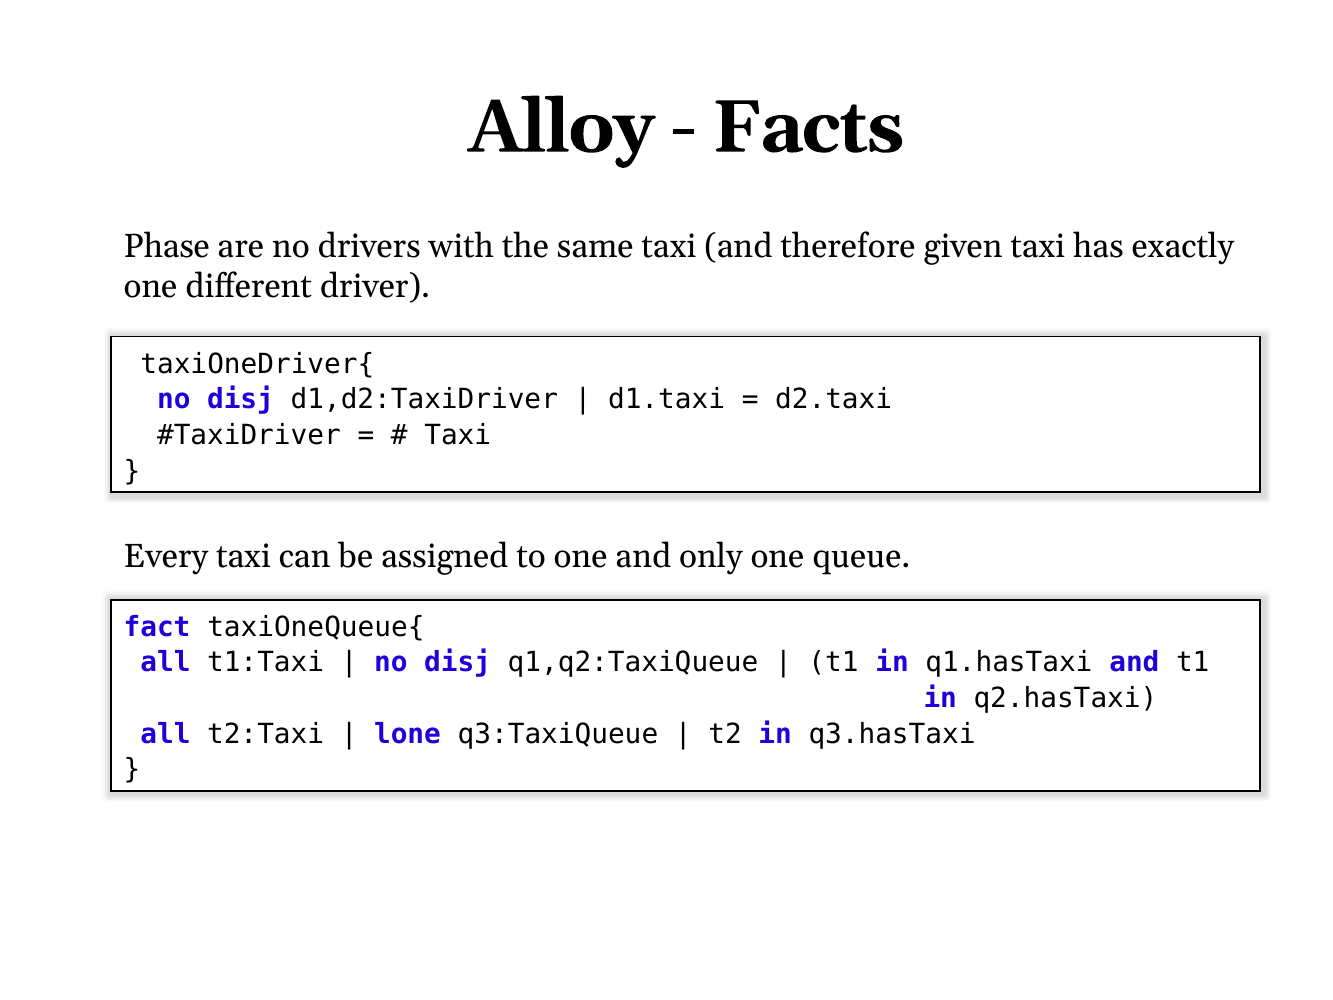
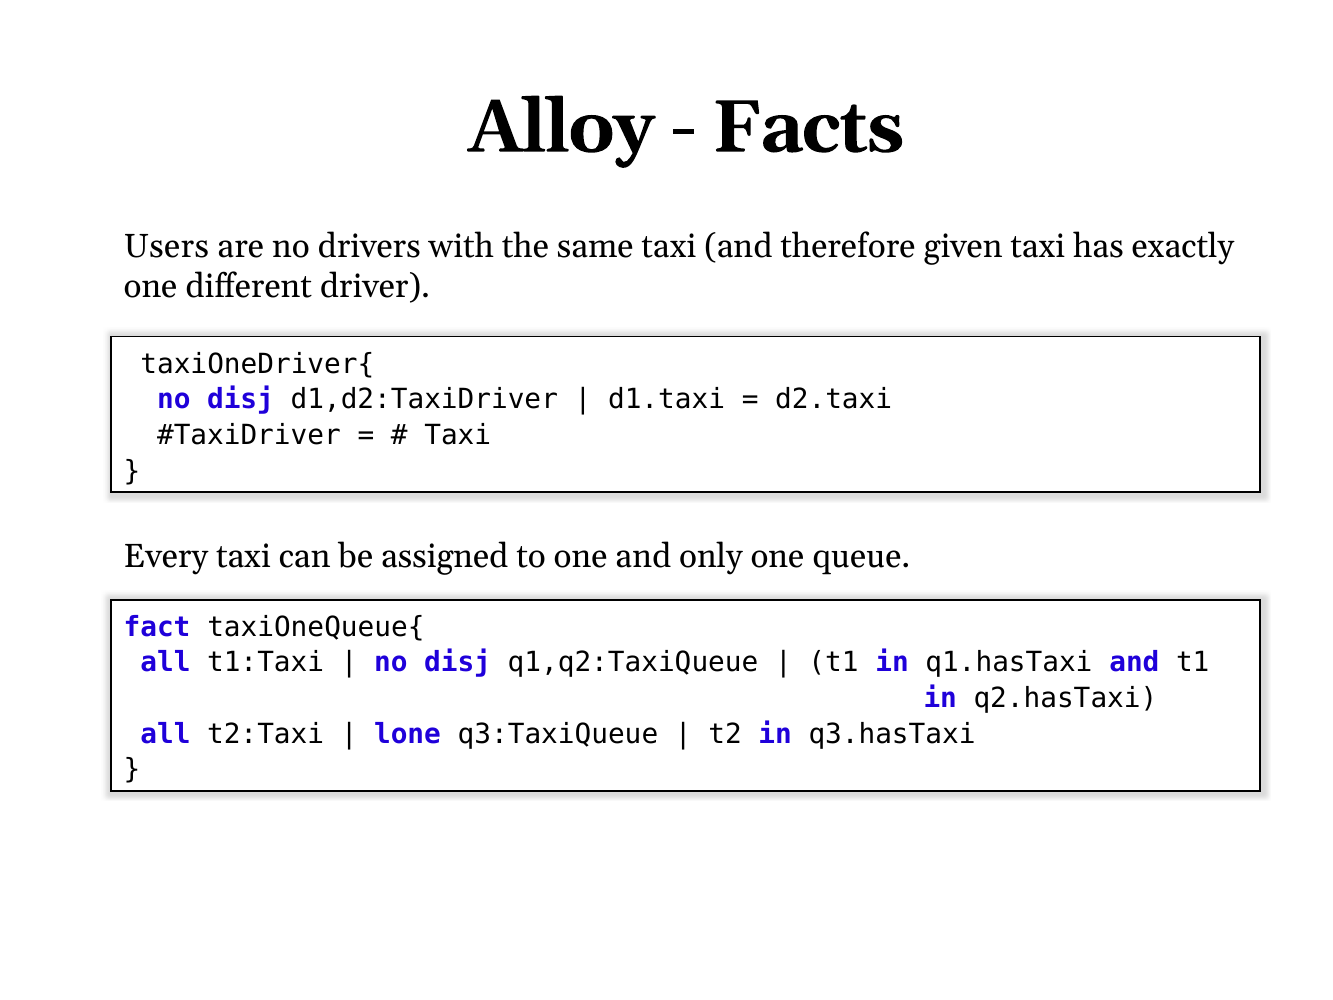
Phase: Phase -> Users
